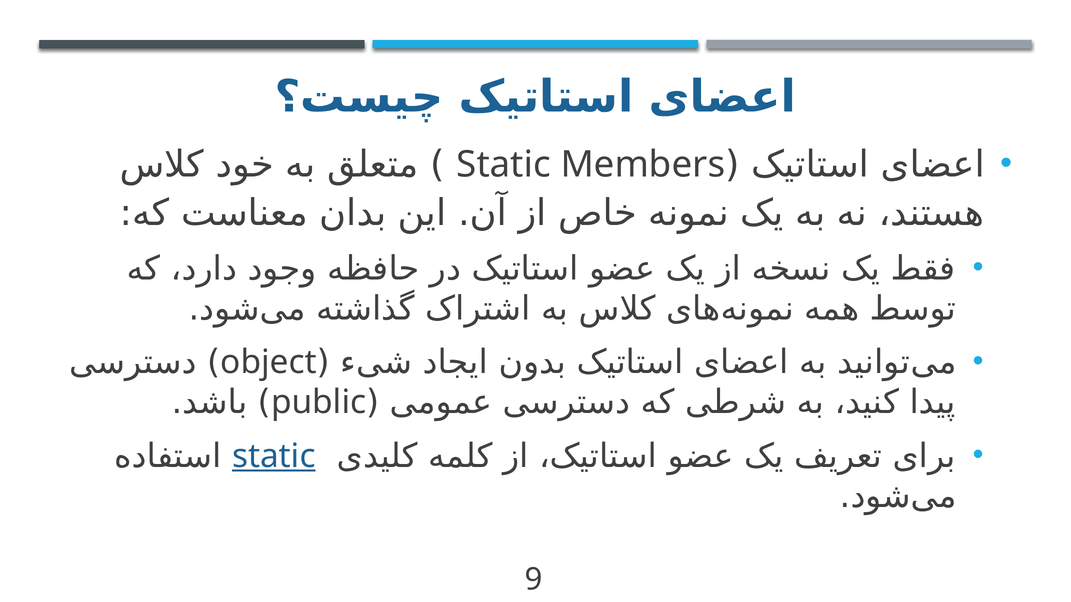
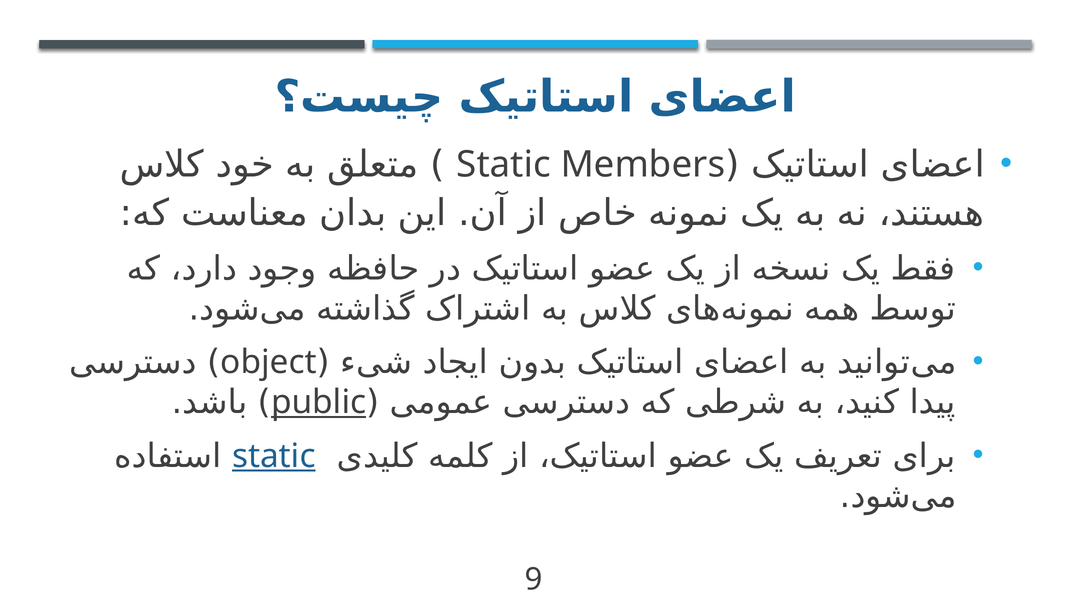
public underline: none -> present
